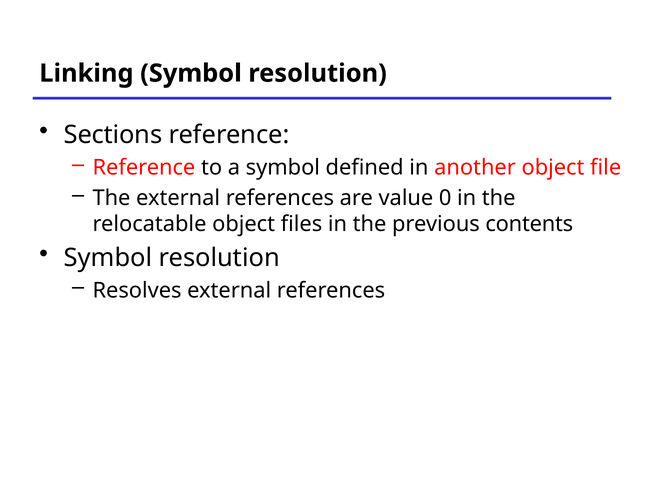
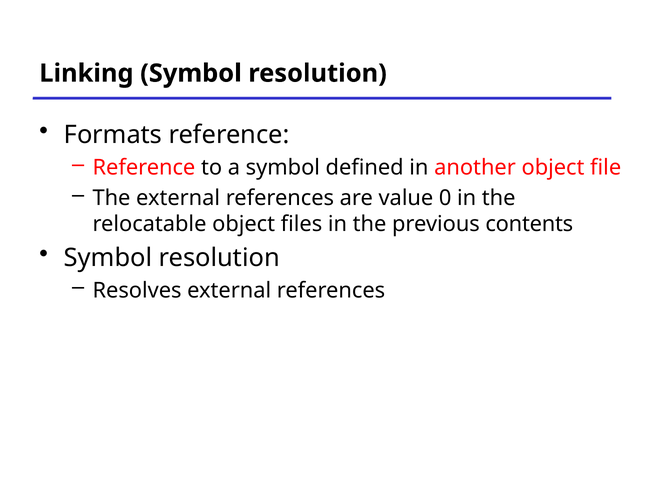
Sections: Sections -> Formats
